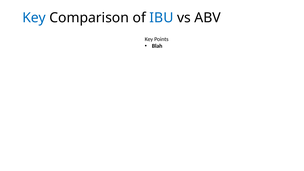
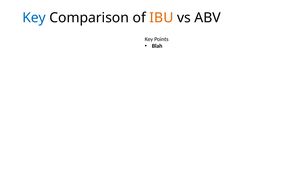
IBU colour: blue -> orange
